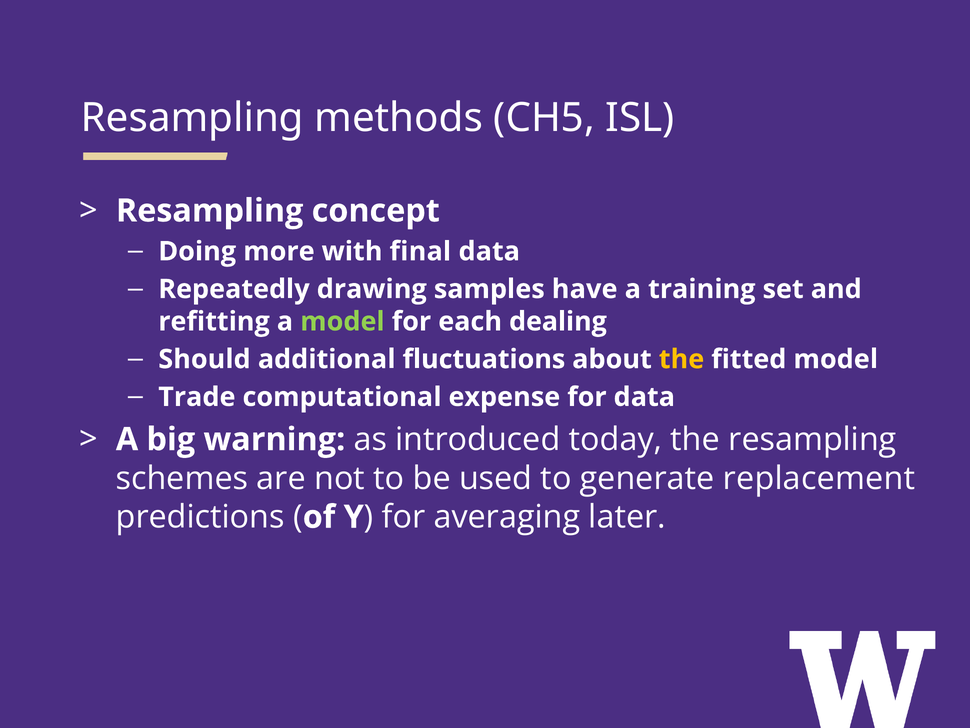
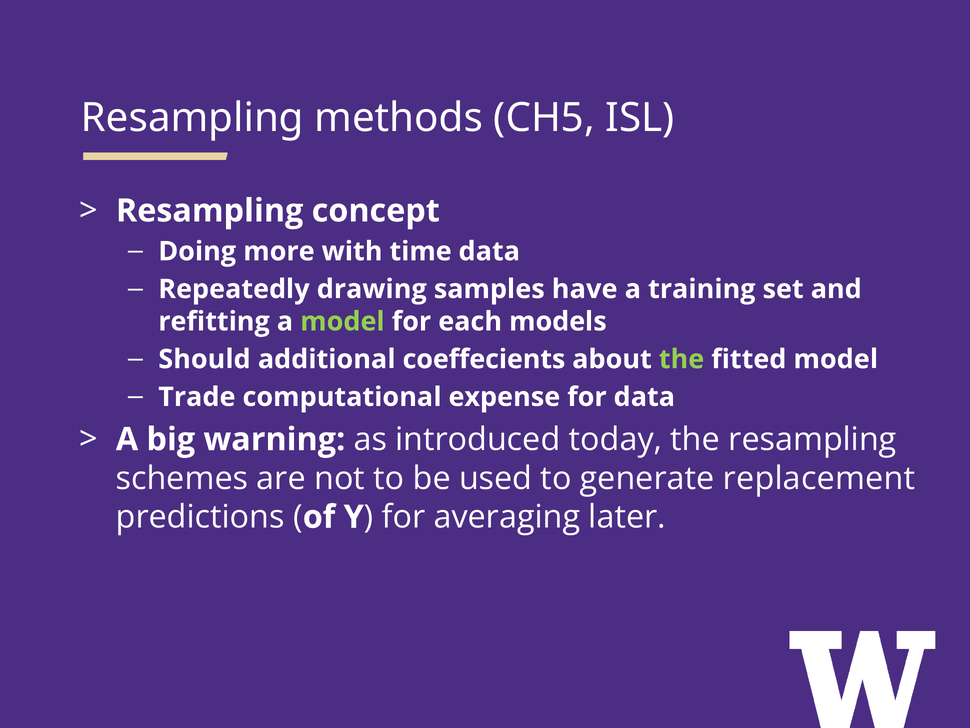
final: final -> time
dealing: dealing -> models
fluctuations: fluctuations -> coeffecients
the at (682, 359) colour: yellow -> light green
